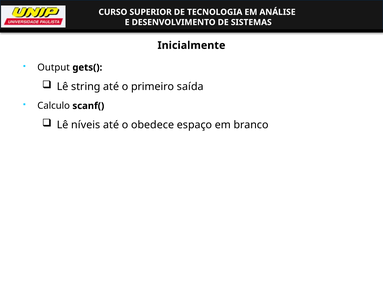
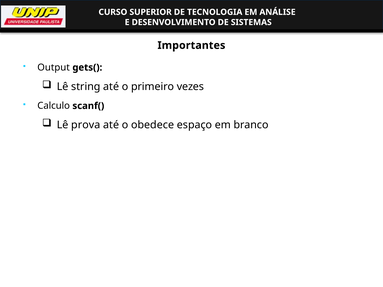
Inicialmente: Inicialmente -> Importantes
saída: saída -> vezes
níveis: níveis -> prova
